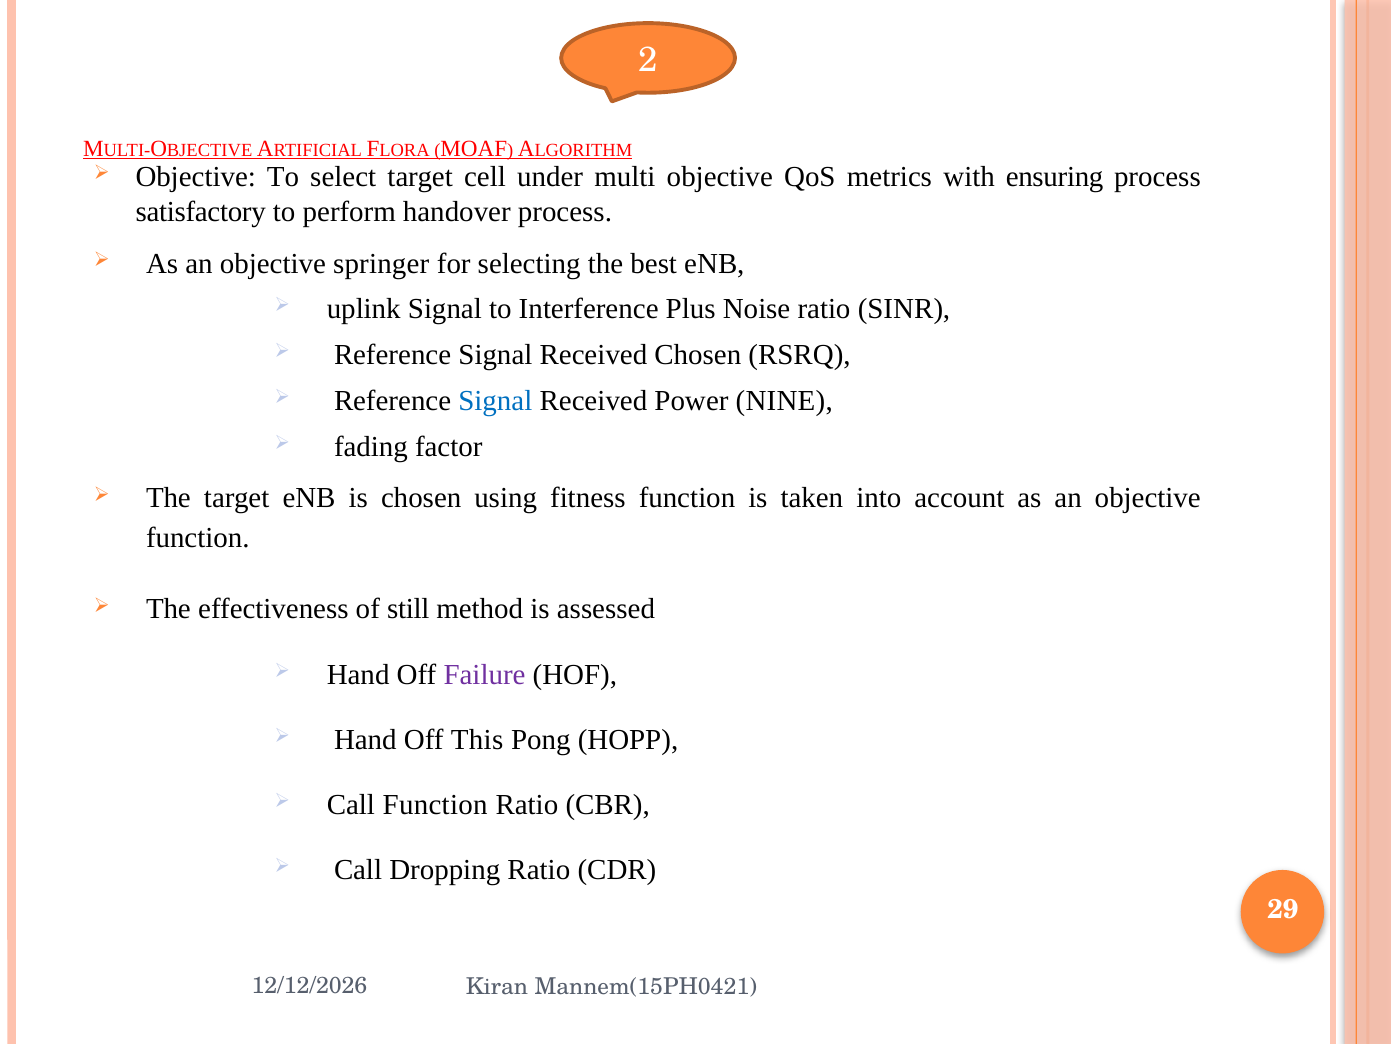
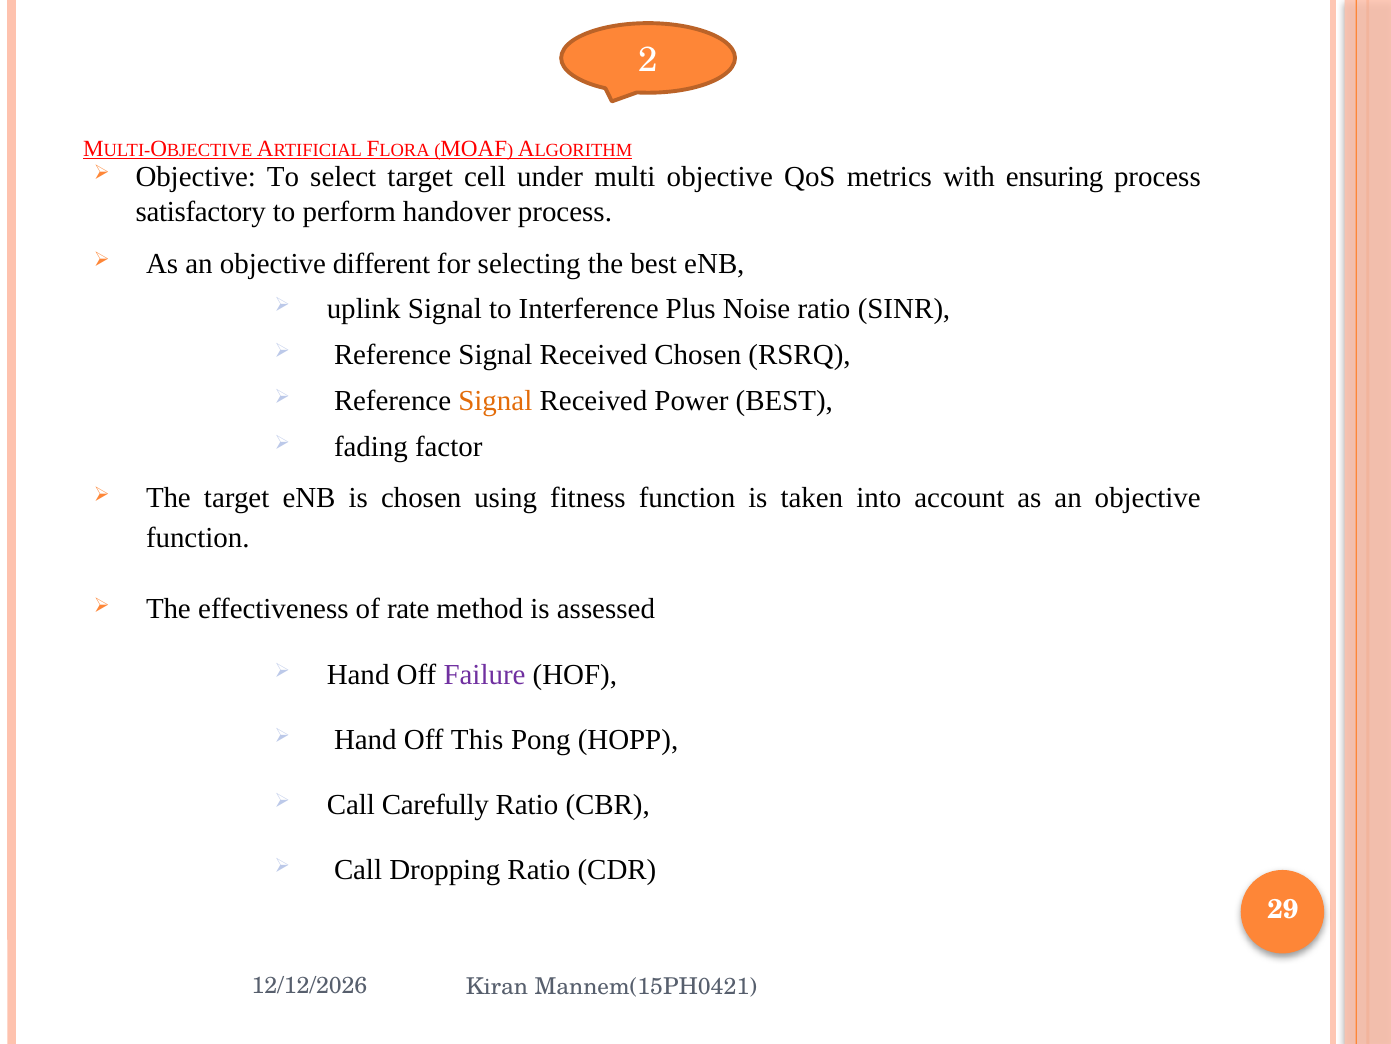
springer: springer -> different
Signal at (495, 401) colour: blue -> orange
Power NINE: NINE -> BEST
still: still -> rate
Call Function: Function -> Carefully
